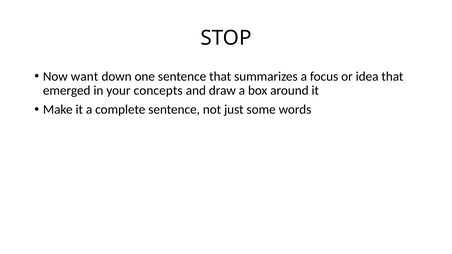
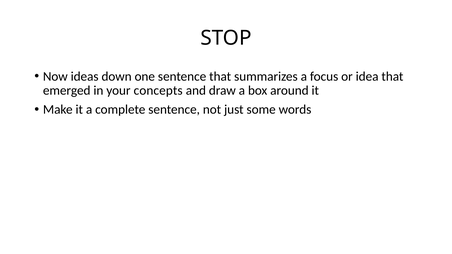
want: want -> ideas
